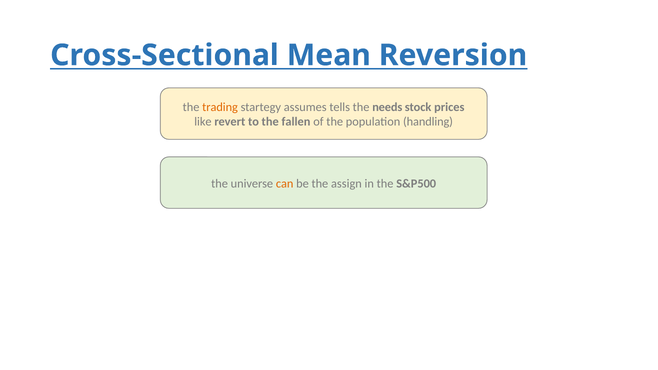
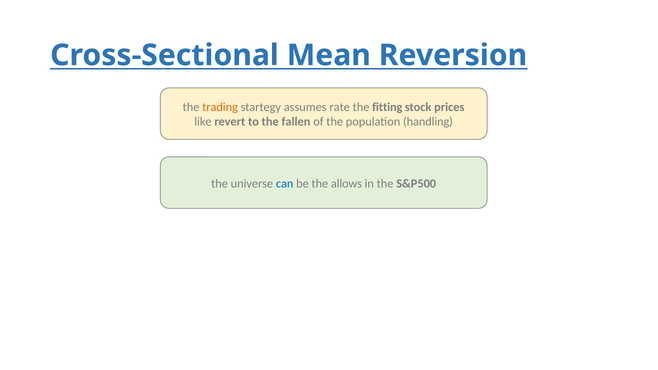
tells: tells -> rate
needs: needs -> fitting
can colour: orange -> blue
assign: assign -> allows
